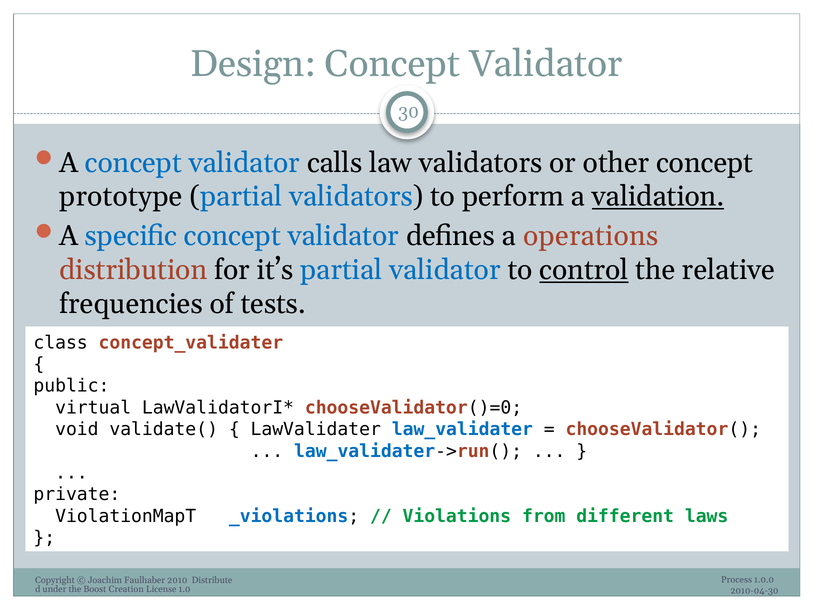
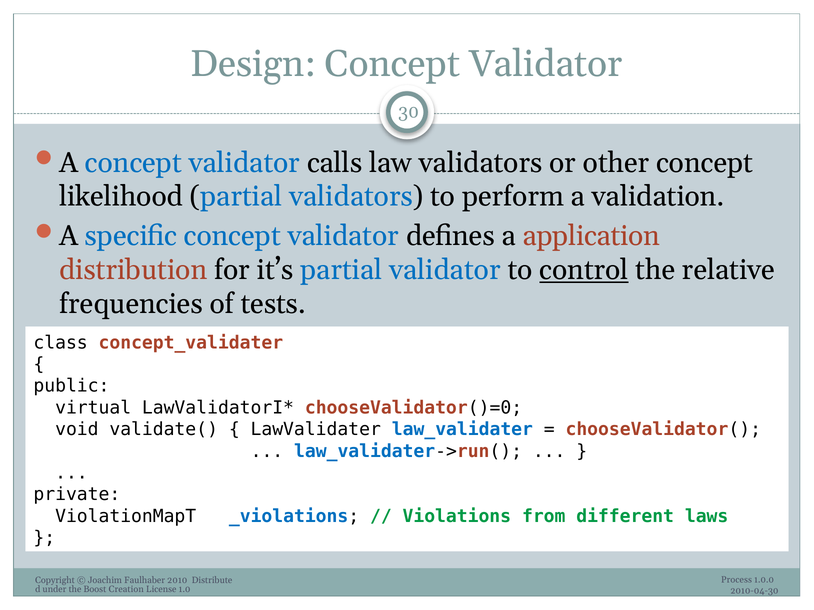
prototype: prototype -> likelihood
validation underline: present -> none
operations: operations -> application
